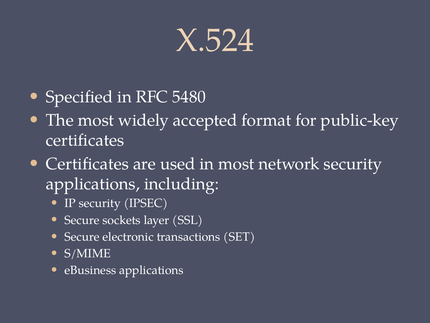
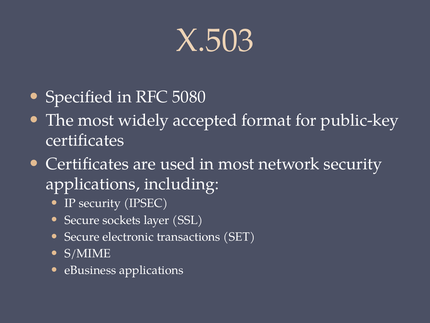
X.524: X.524 -> X.503
5480: 5480 -> 5080
